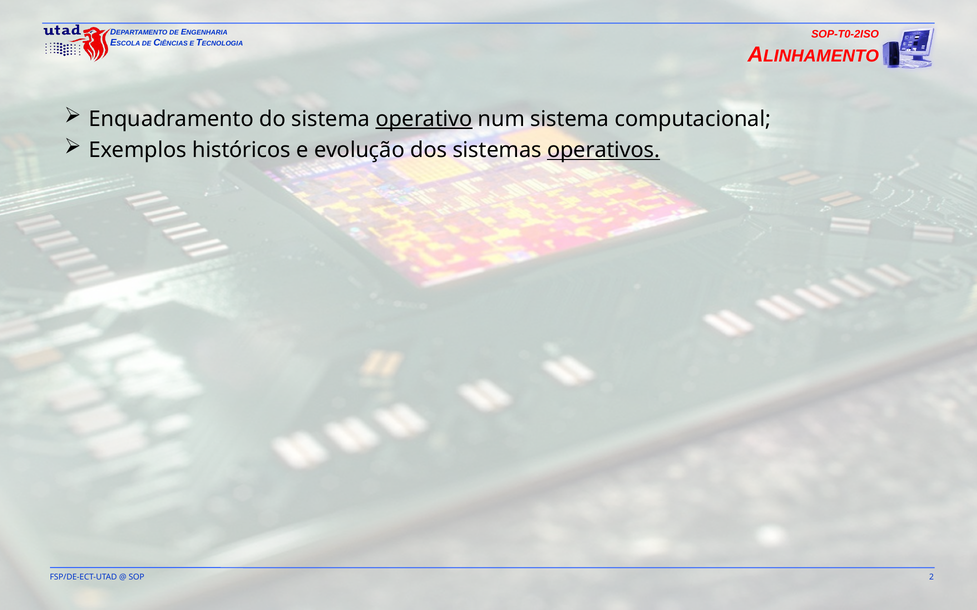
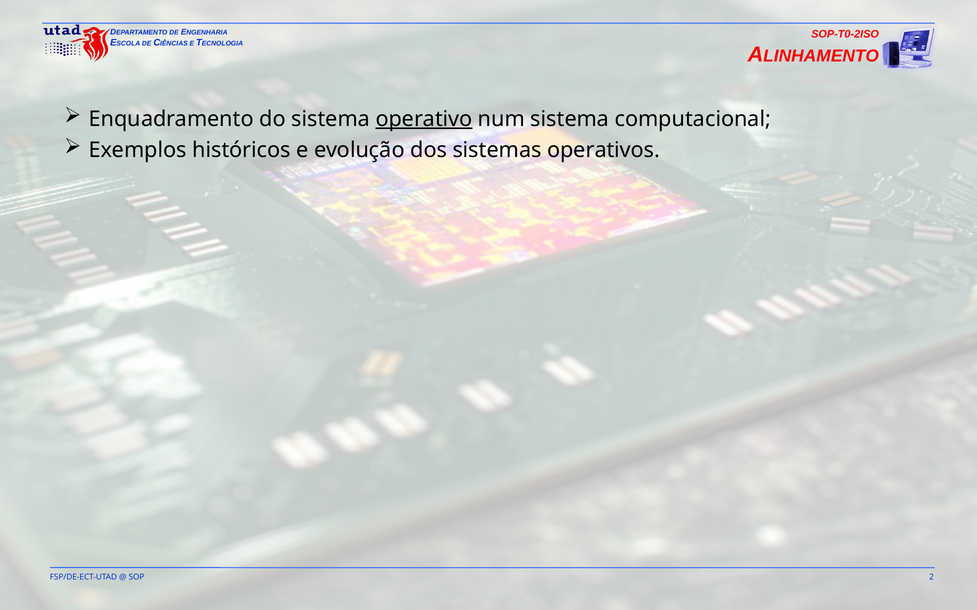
operativos underline: present -> none
